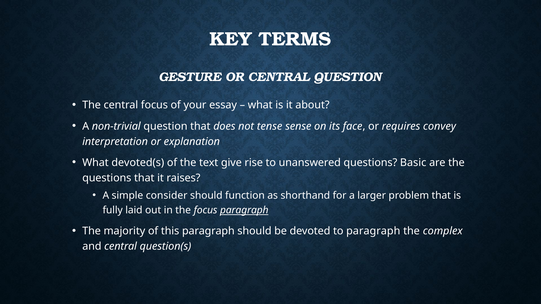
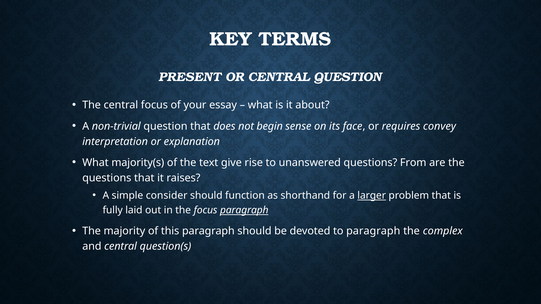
GESTURE: GESTURE -> PRESENT
tense: tense -> begin
devoted(s: devoted(s -> majority(s
Basic: Basic -> From
larger underline: none -> present
